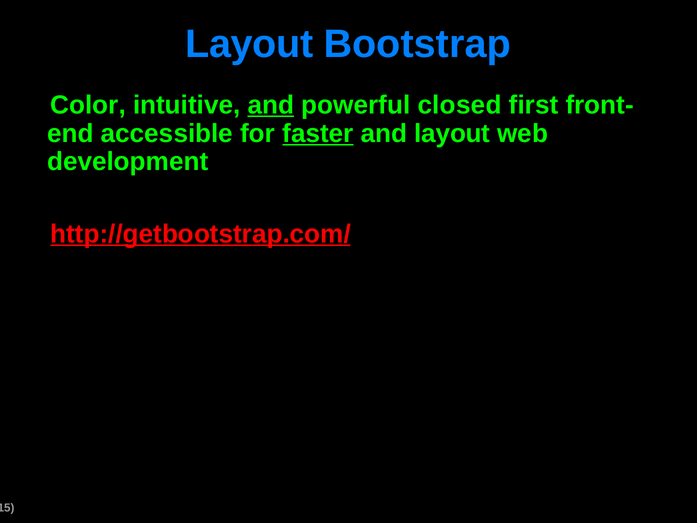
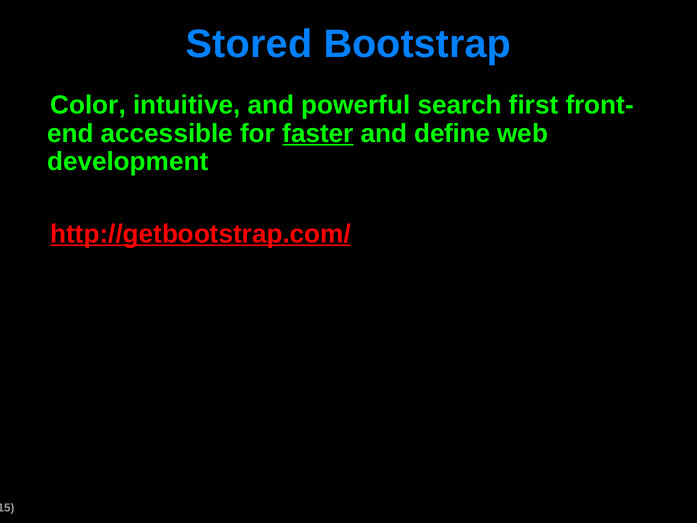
Layout at (249, 44): Layout -> Stored
and at (271, 105) underline: present -> none
closed: closed -> search
and layout: layout -> define
